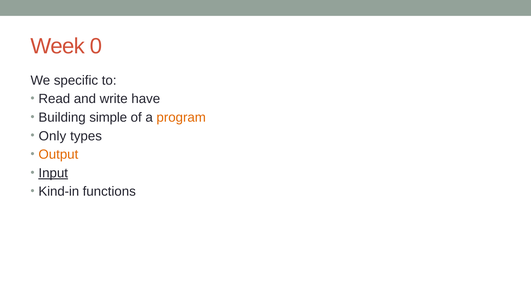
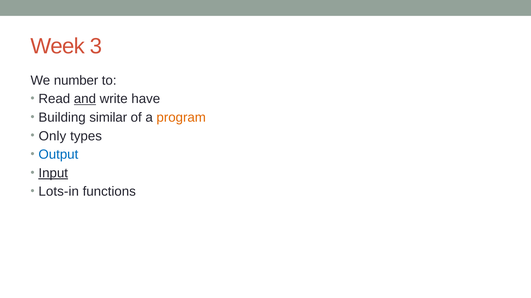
0: 0 -> 3
specific: specific -> number
and underline: none -> present
simple: simple -> similar
Output colour: orange -> blue
Kind-in: Kind-in -> Lots-in
